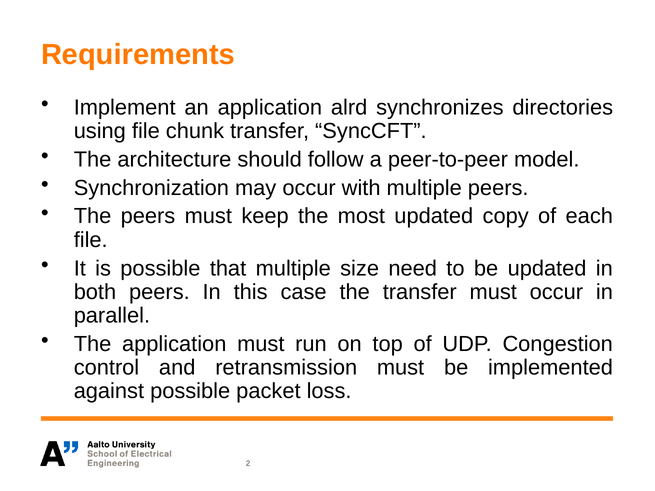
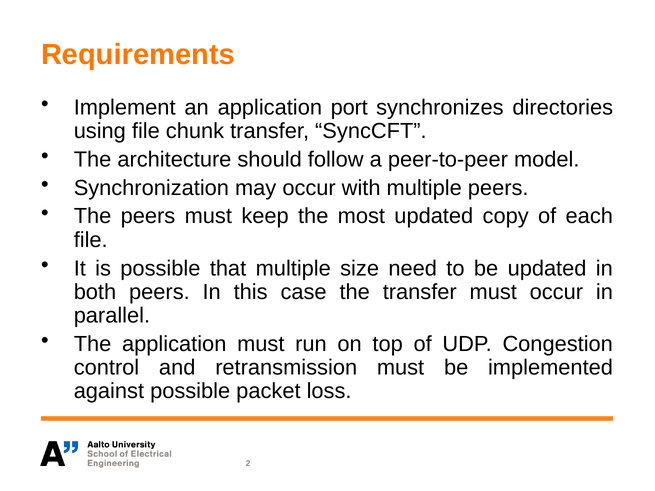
alrd: alrd -> port
